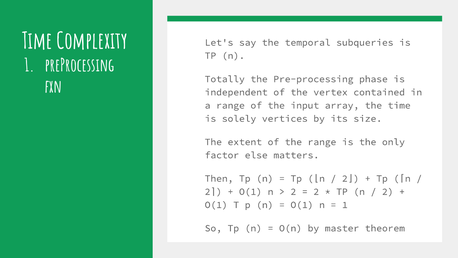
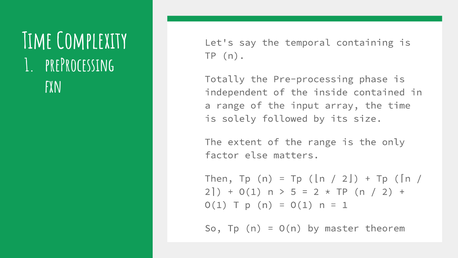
subqueries: subqueries -> containing
vertex: vertex -> inside
vertices: vertices -> followed
2 at (293, 191): 2 -> 5
